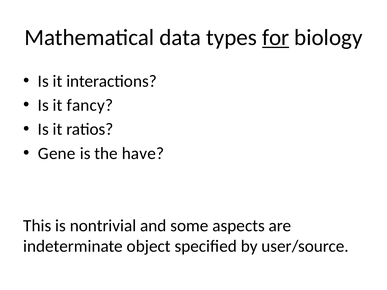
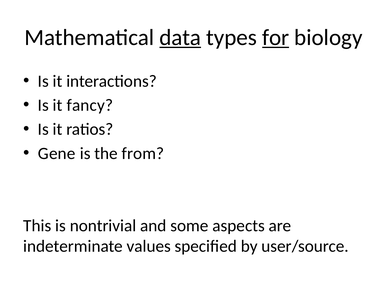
data underline: none -> present
have: have -> from
object: object -> values
